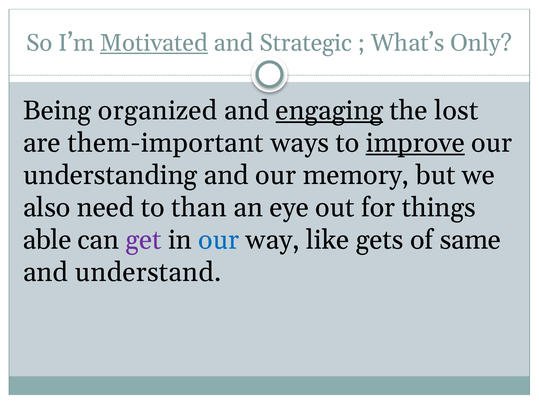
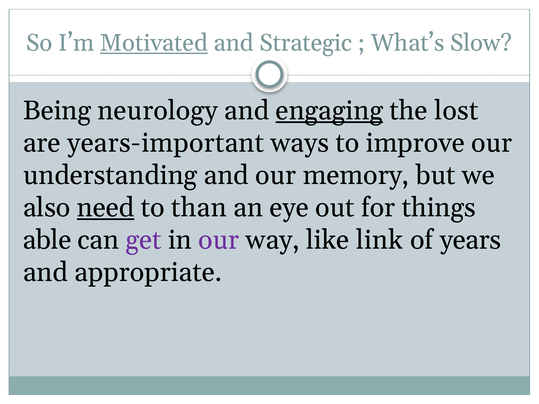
Only: Only -> Slow
organized: organized -> neurology
them-important: them-important -> years-important
improve underline: present -> none
need underline: none -> present
our at (219, 240) colour: blue -> purple
gets: gets -> link
same: same -> years
understand: understand -> appropriate
